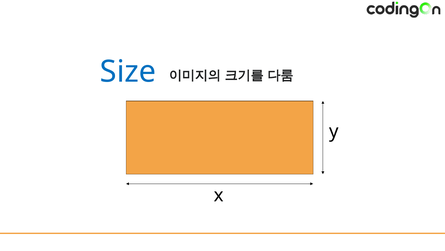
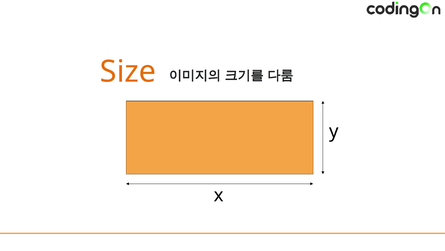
Size colour: blue -> orange
